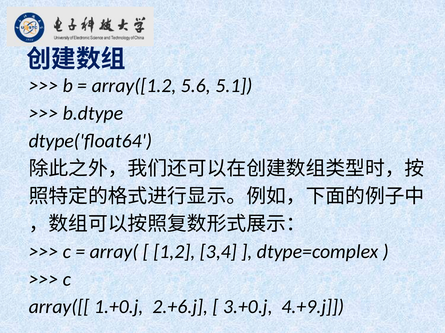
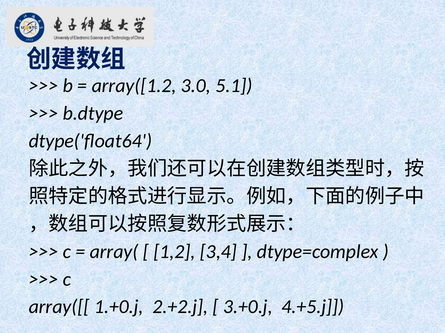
5.6: 5.6 -> 3.0
2.+6.j: 2.+6.j -> 2.+2.j
4.+9.j: 4.+9.j -> 4.+5.j
